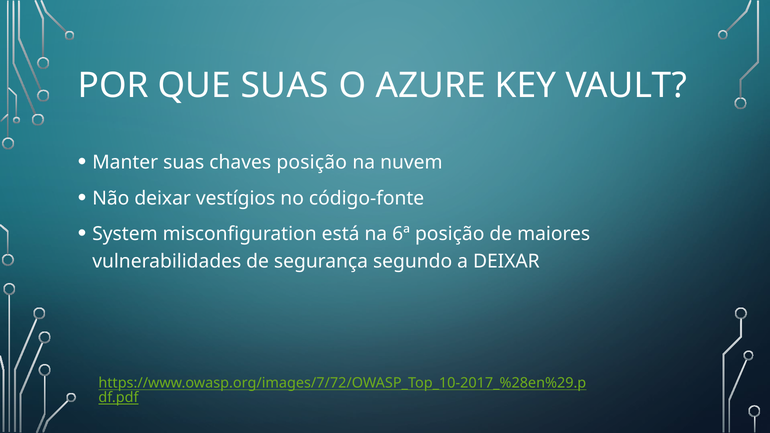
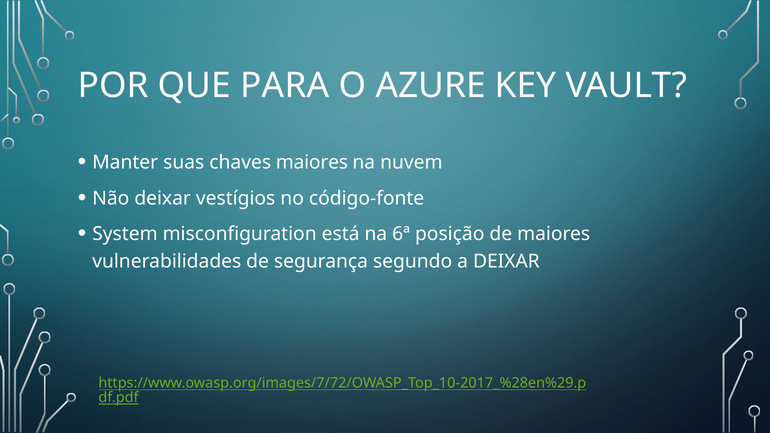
QUE SUAS: SUAS -> PARA
chaves posição: posição -> maiores
